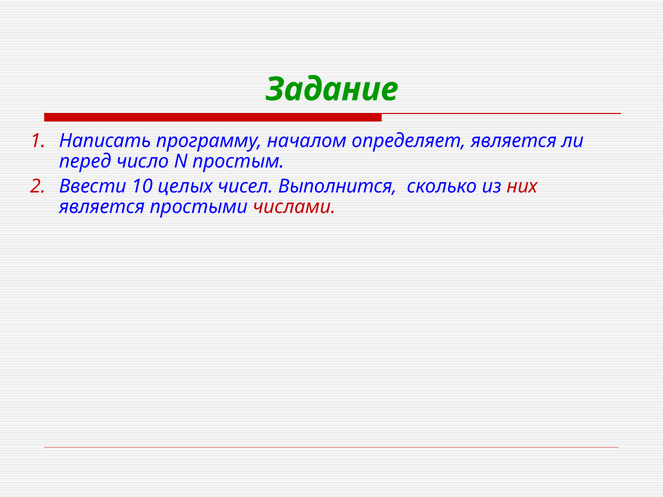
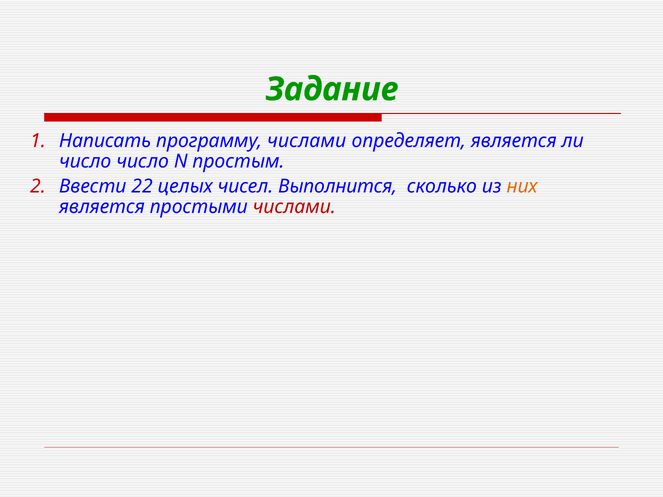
программу началом: началом -> числами
перед at (85, 162): перед -> число
10: 10 -> 22
них colour: red -> orange
